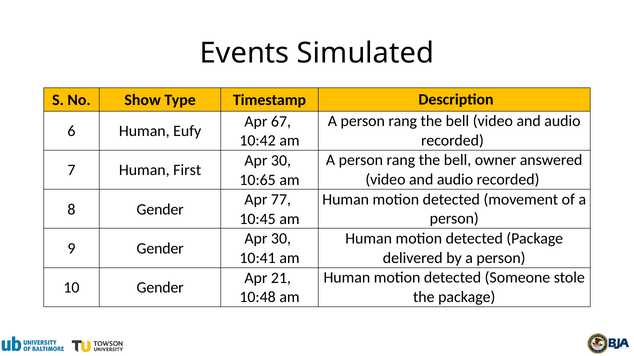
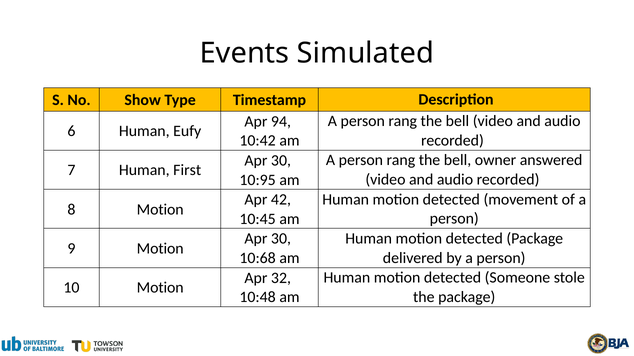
67: 67 -> 94
10:65: 10:65 -> 10:95
77: 77 -> 42
8 Gender: Gender -> Motion
9 Gender: Gender -> Motion
10:41: 10:41 -> 10:68
21: 21 -> 32
10 Gender: Gender -> Motion
